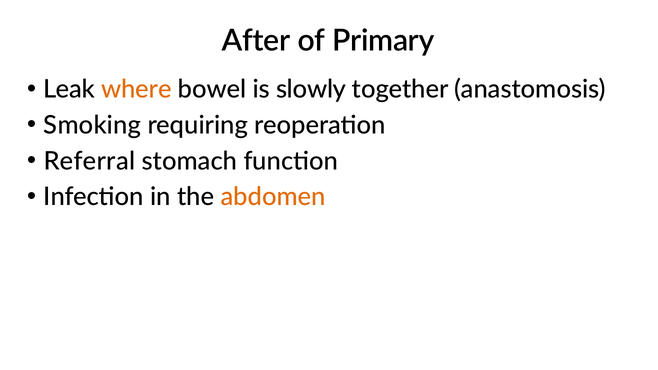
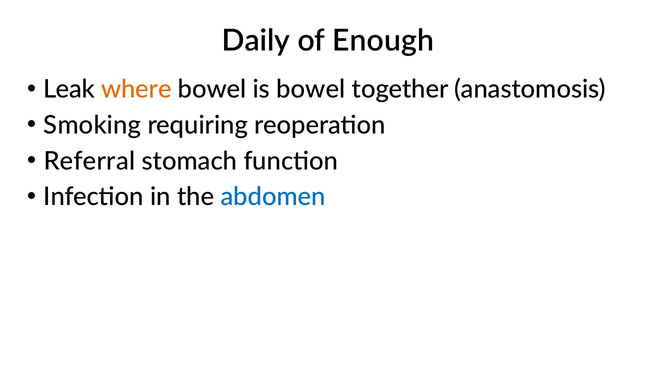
After: After -> Daily
Primary: Primary -> Enough
is slowly: slowly -> bowel
abdomen colour: orange -> blue
